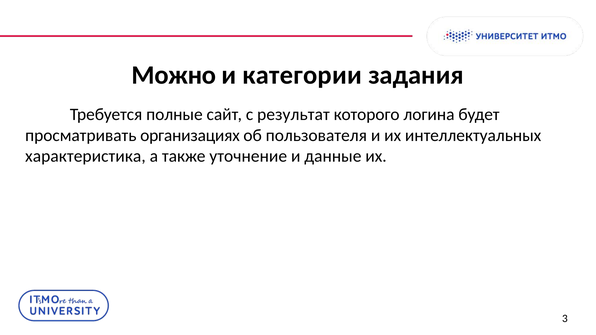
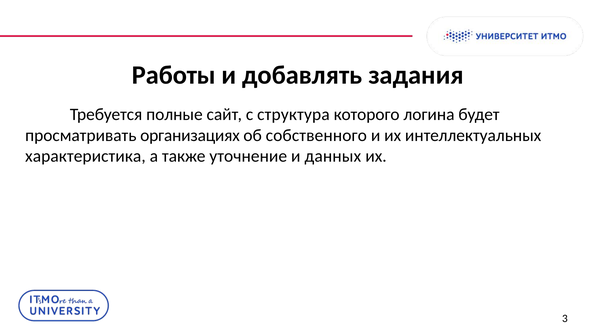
Можно: Можно -> Работы
категории: категории -> добавлять
результат: результат -> структура
пользователя: пользователя -> собственного
данные: данные -> данных
